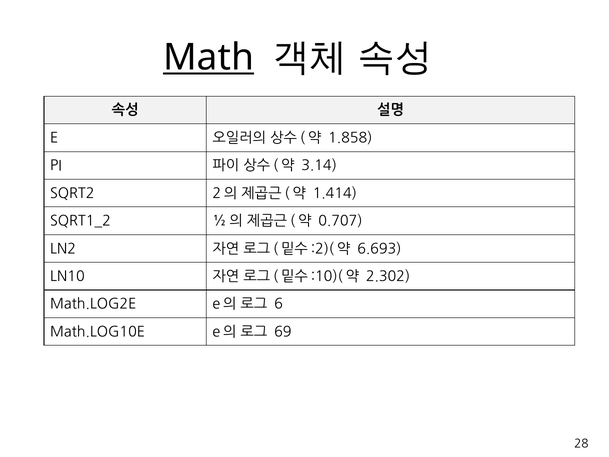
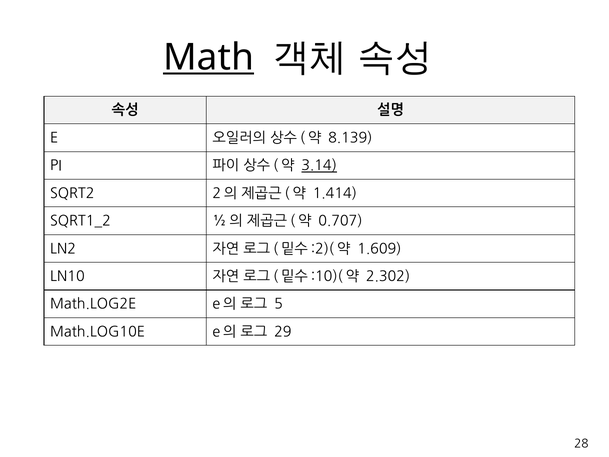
1.858: 1.858 -> 8.139
3.14 underline: none -> present
6.693: 6.693 -> 1.609
6: 6 -> 5
69: 69 -> 29
